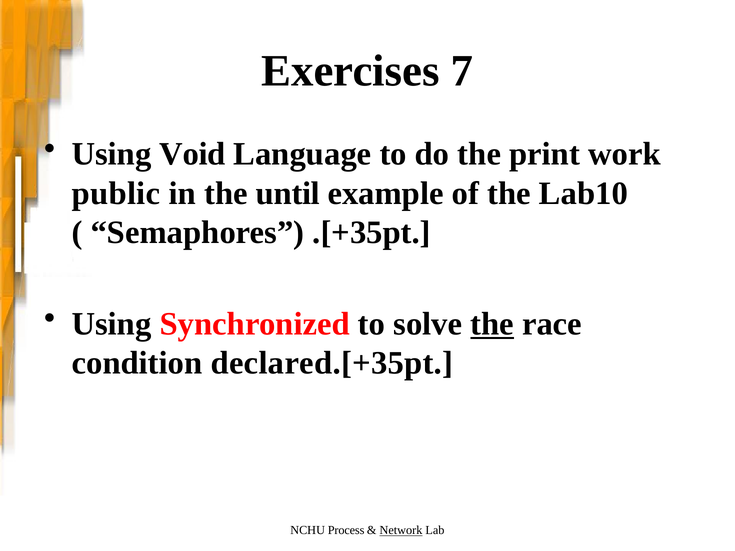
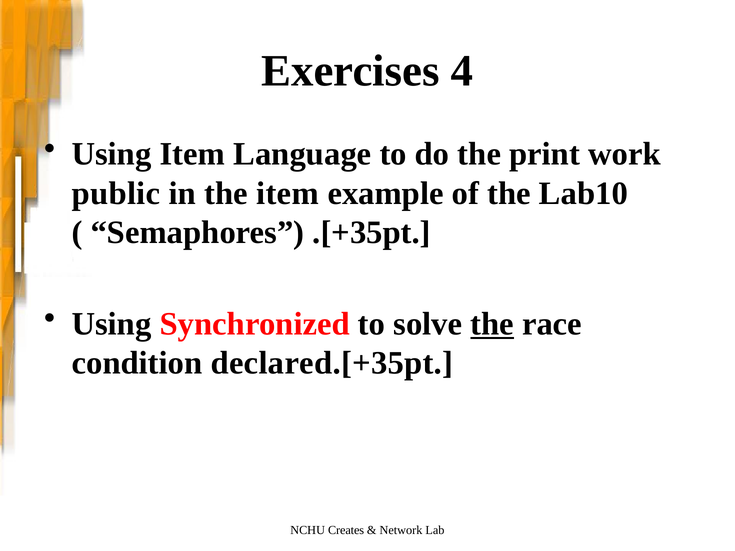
7: 7 -> 4
Using Void: Void -> Item
the until: until -> item
Process: Process -> Creates
Network underline: present -> none
